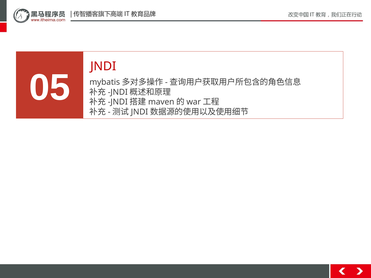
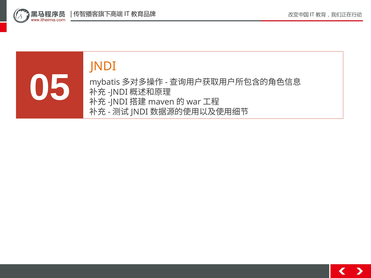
JNDI colour: red -> orange
